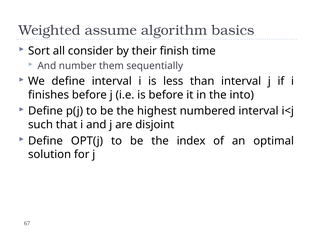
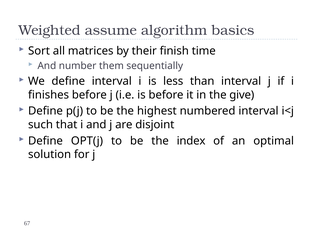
consider: consider -> matrices
into: into -> give
